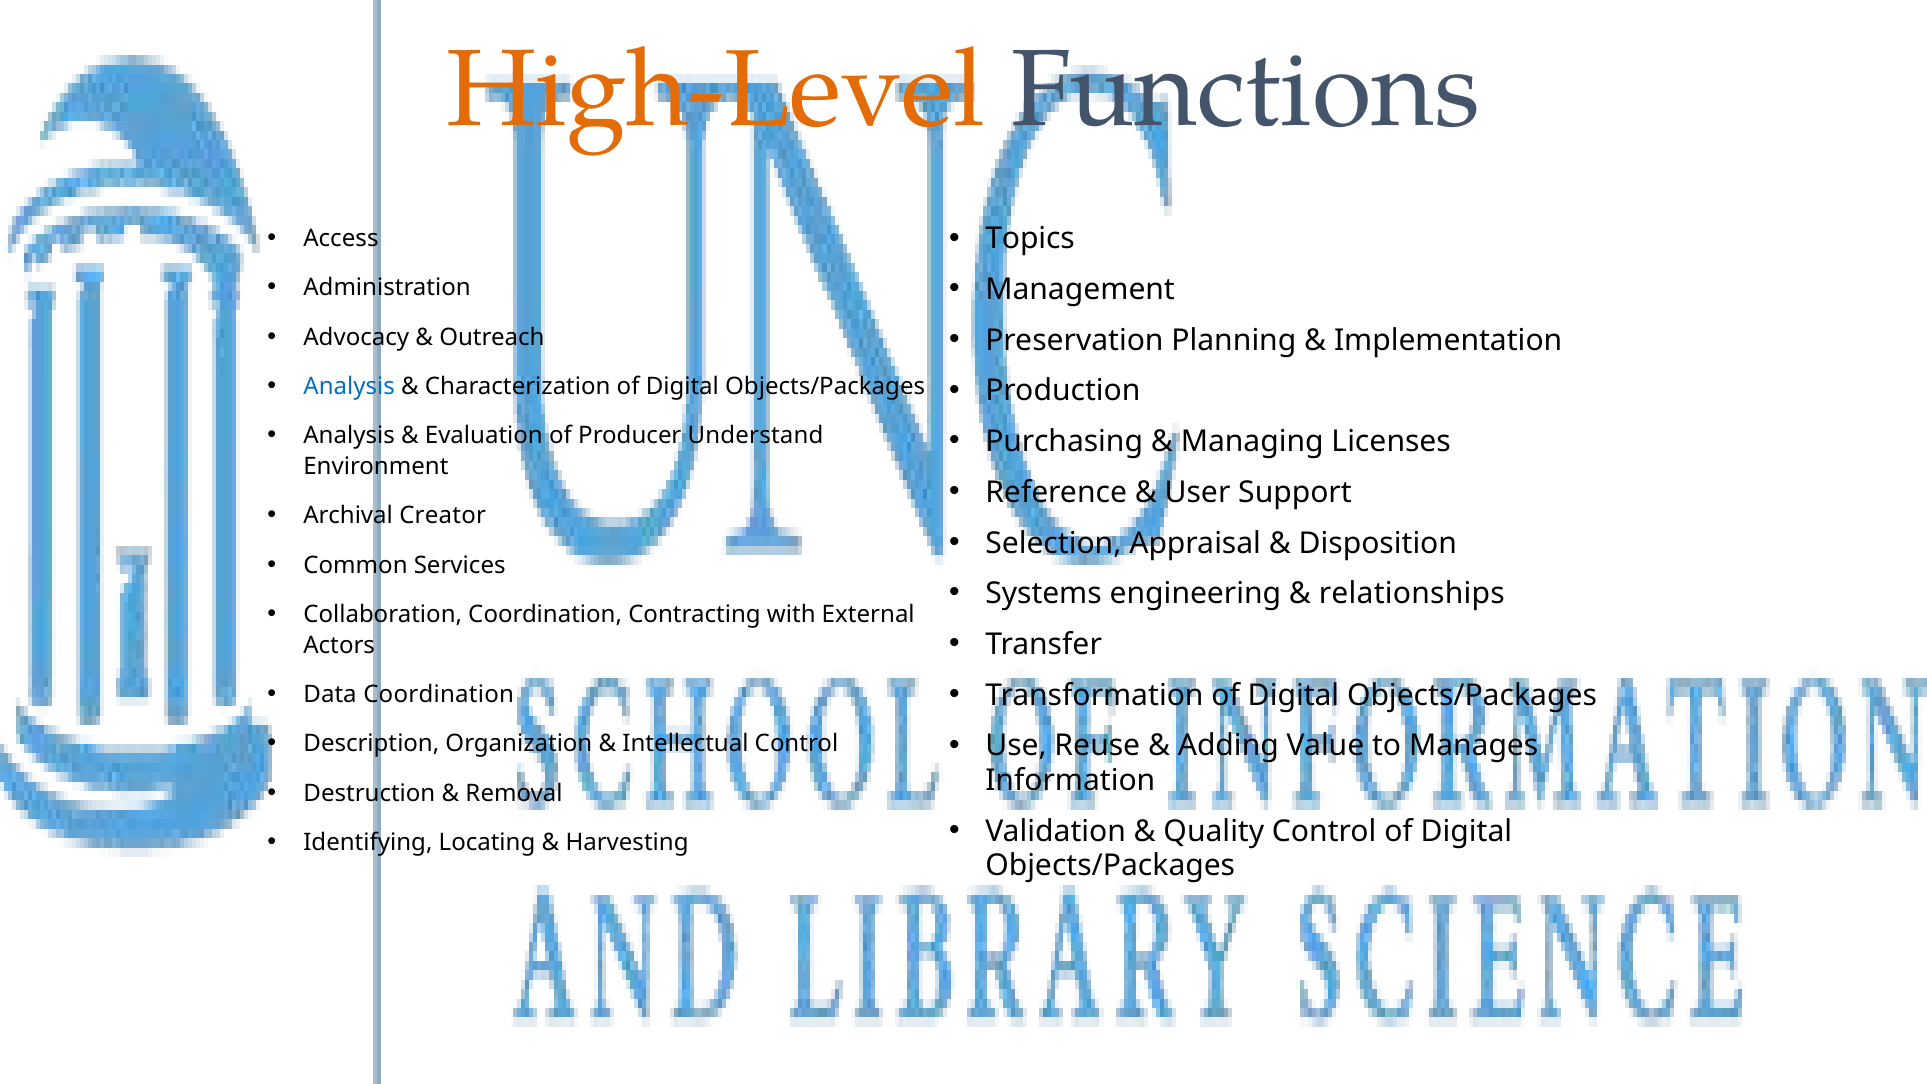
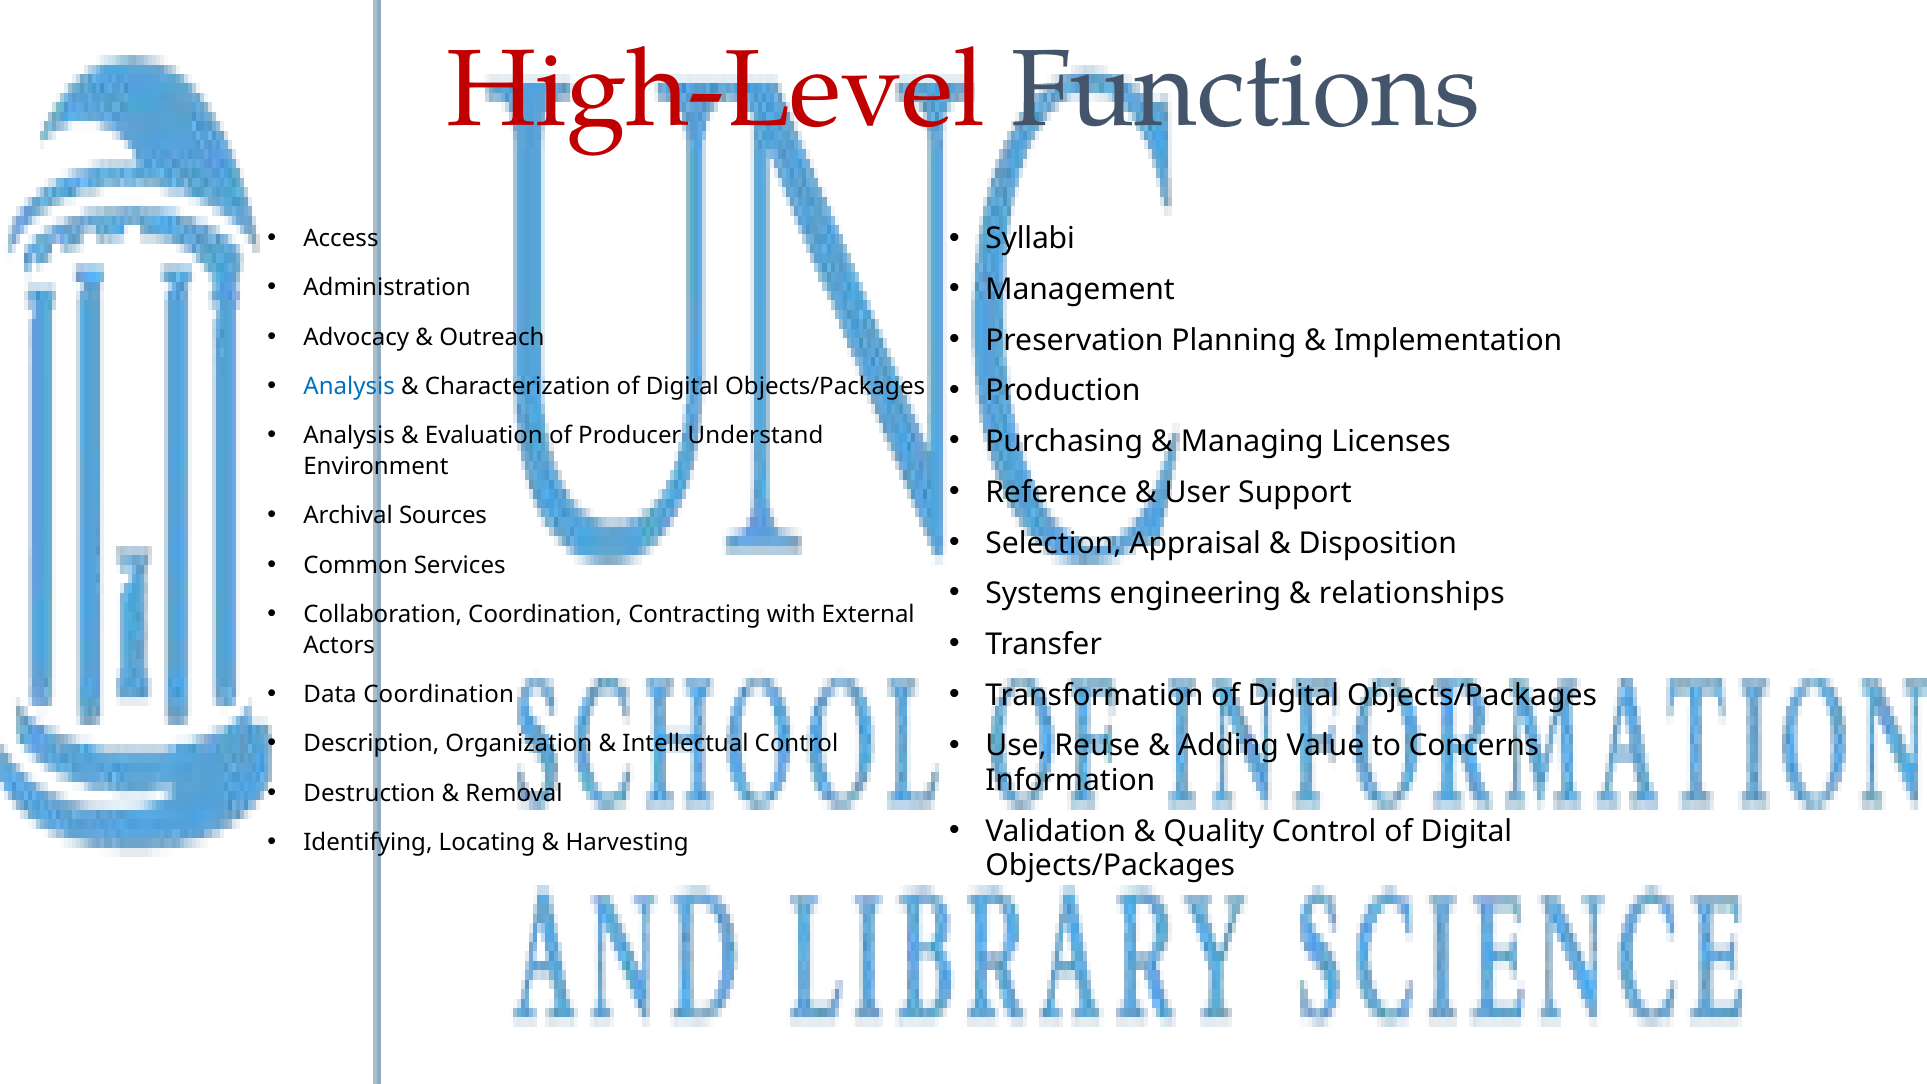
High-Level colour: orange -> red
Topics: Topics -> Syllabi
Creator: Creator -> Sources
Manages: Manages -> Concerns
